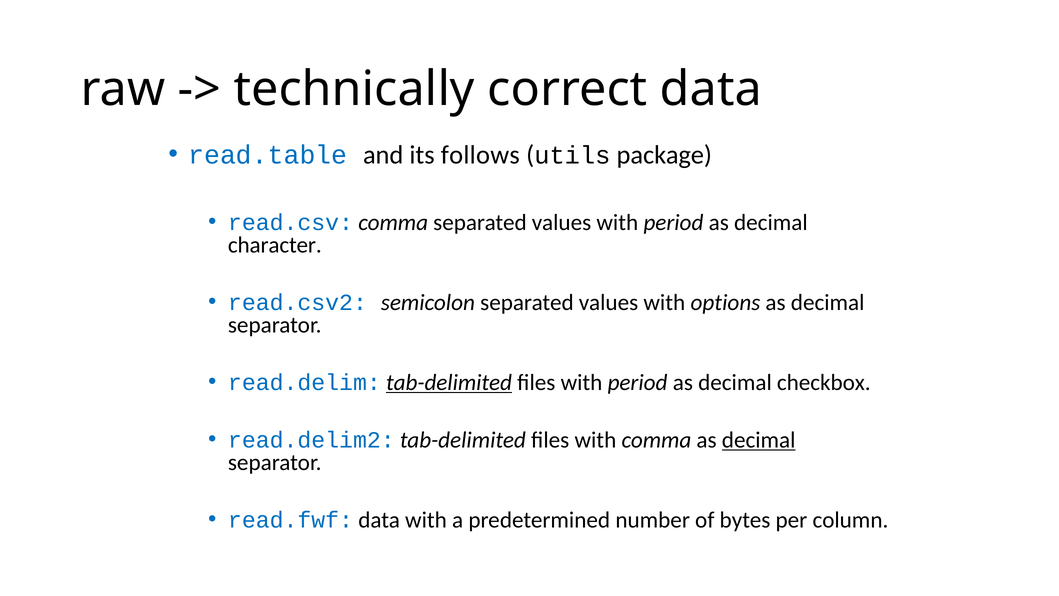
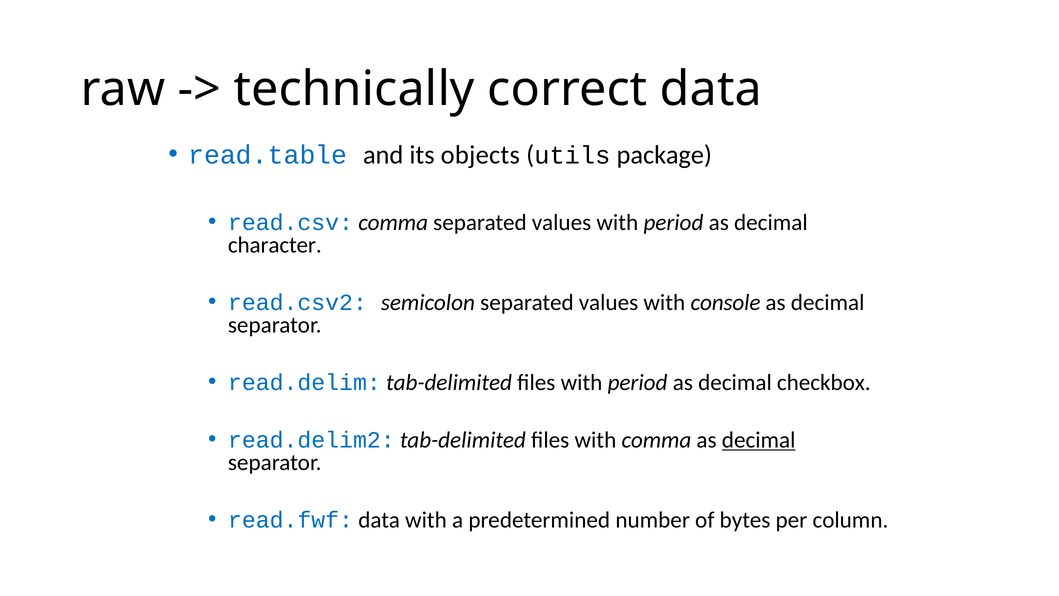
follows: follows -> objects
options: options -> console
tab-delimited at (449, 382) underline: present -> none
